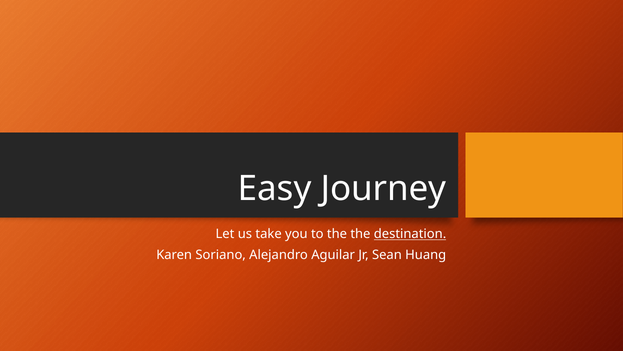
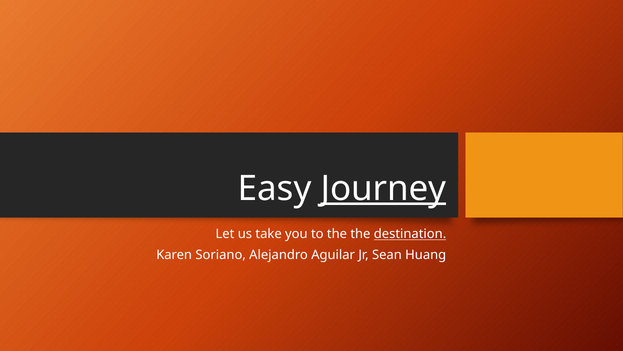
Journey underline: none -> present
